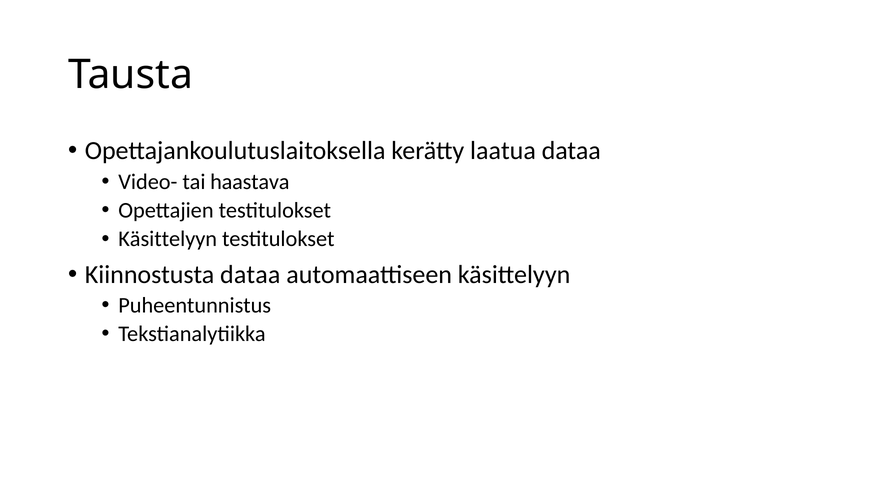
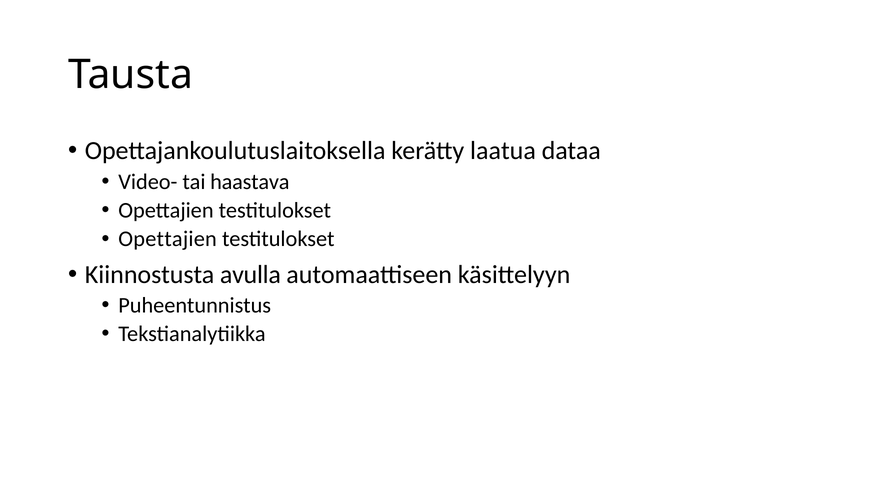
Käsittelyyn at (168, 239): Käsittelyyn -> Opettajien
Kiinnostusta dataa: dataa -> avulla
